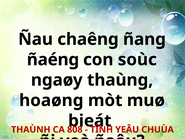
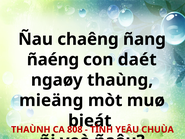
soùc: soùc -> daét
hoaøng: hoaøng -> mieäng
